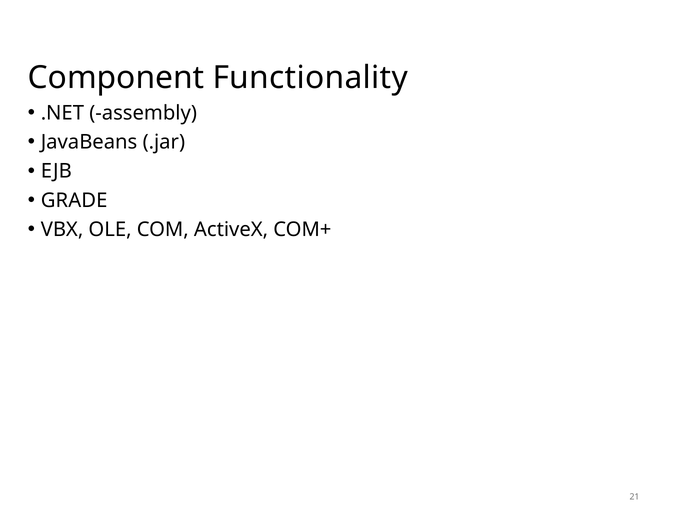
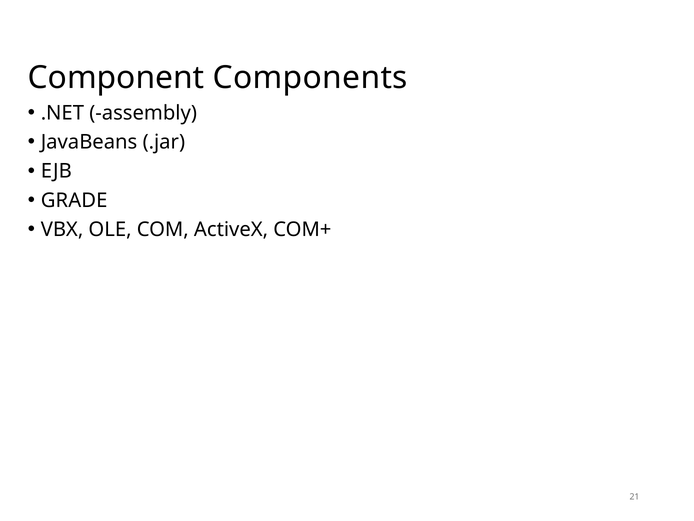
Functionality: Functionality -> Components
